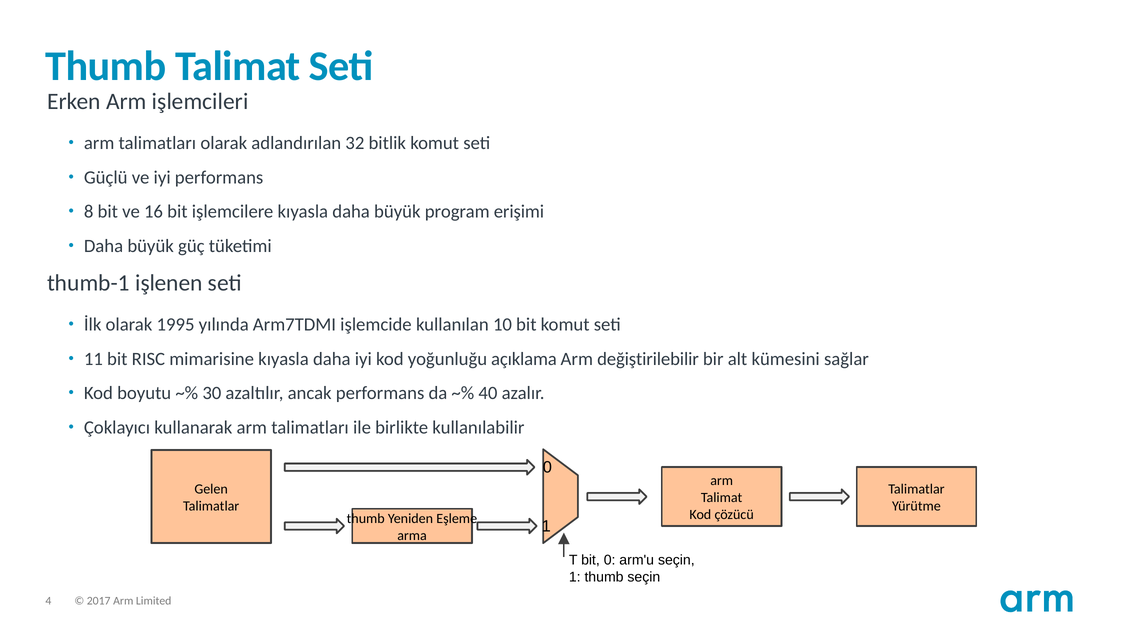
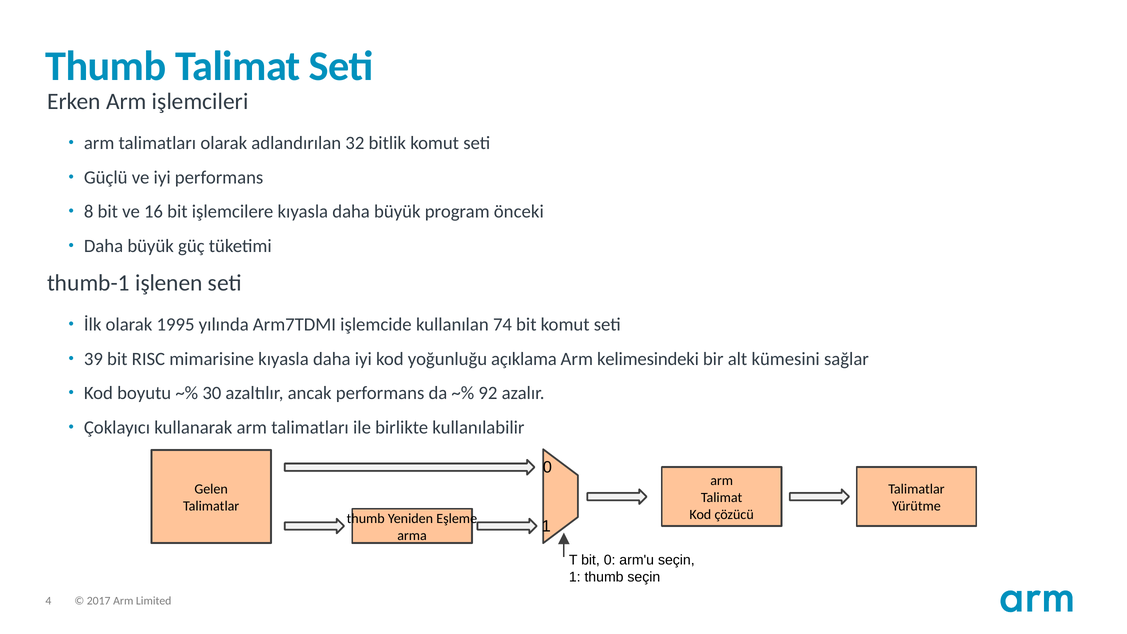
erişimi: erişimi -> önceki
10: 10 -> 74
11: 11 -> 39
değiştirilebilir: değiştirilebilir -> kelimesindeki
40: 40 -> 92
